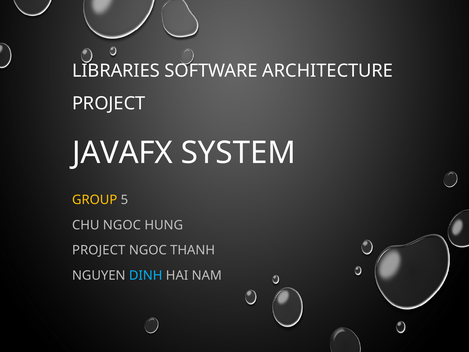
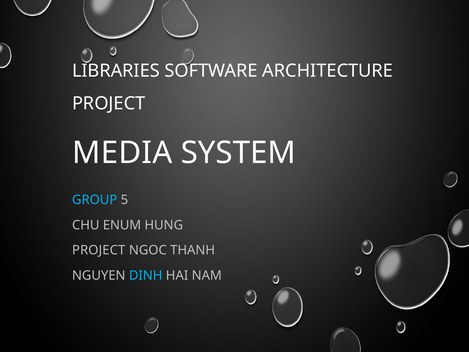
JAVAFX: JAVAFX -> MEDIA
GROUP colour: yellow -> light blue
CHU NGOC: NGOC -> ENUM
